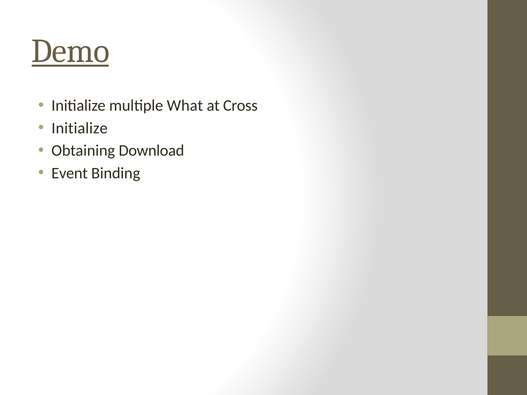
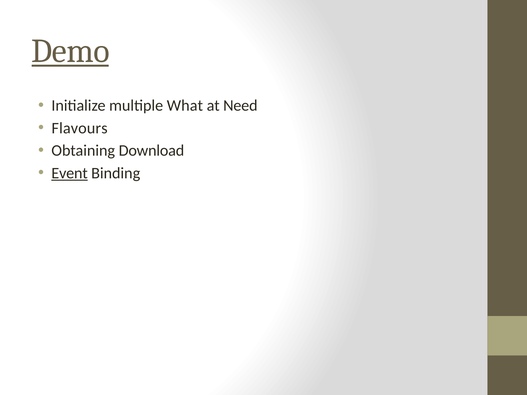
Cross: Cross -> Need
Initialize at (80, 128): Initialize -> Flavours
Event underline: none -> present
